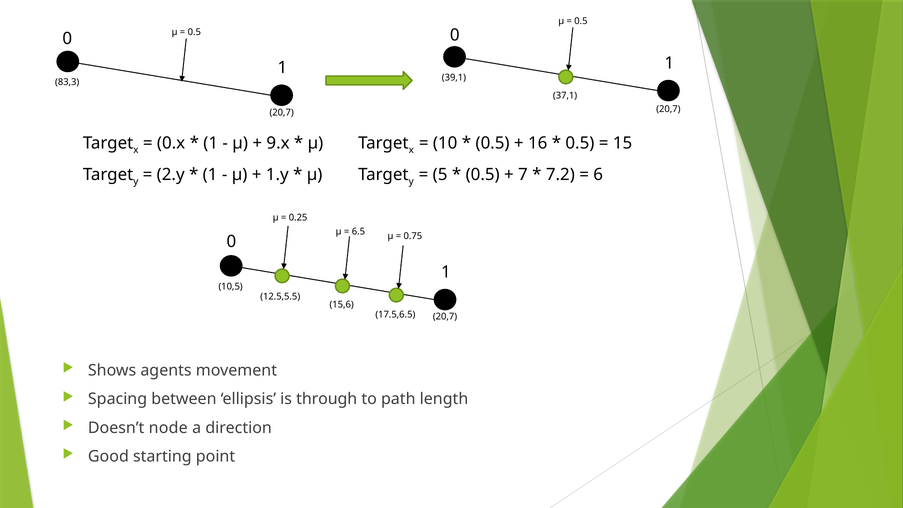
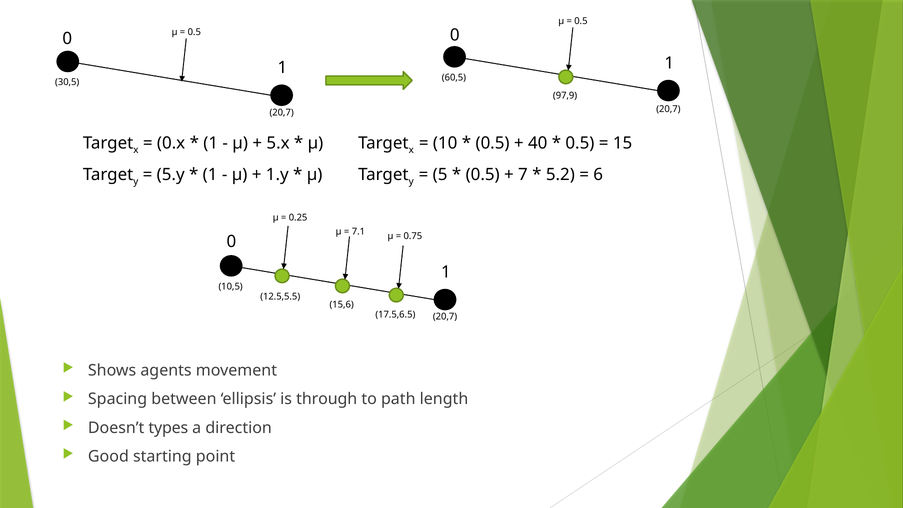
39,1: 39,1 -> 60,5
83,3: 83,3 -> 30,5
37,1: 37,1 -> 97,9
9.x: 9.x -> 5.x
16: 16 -> 40
2.y: 2.y -> 5.y
7.2: 7.2 -> 5.2
6.5: 6.5 -> 7.1
node: node -> types
